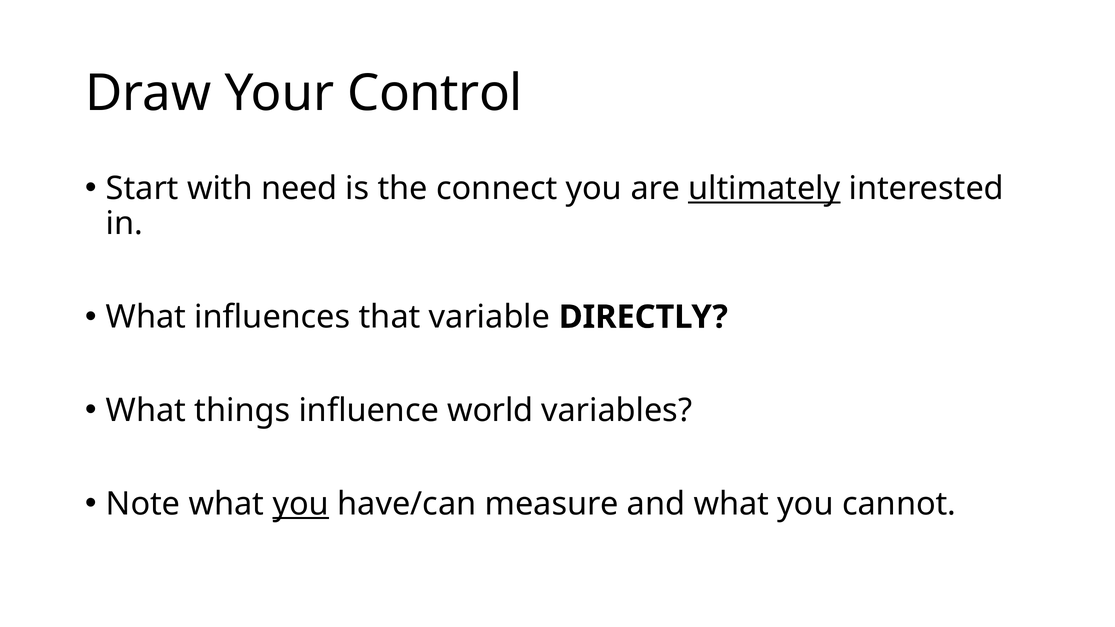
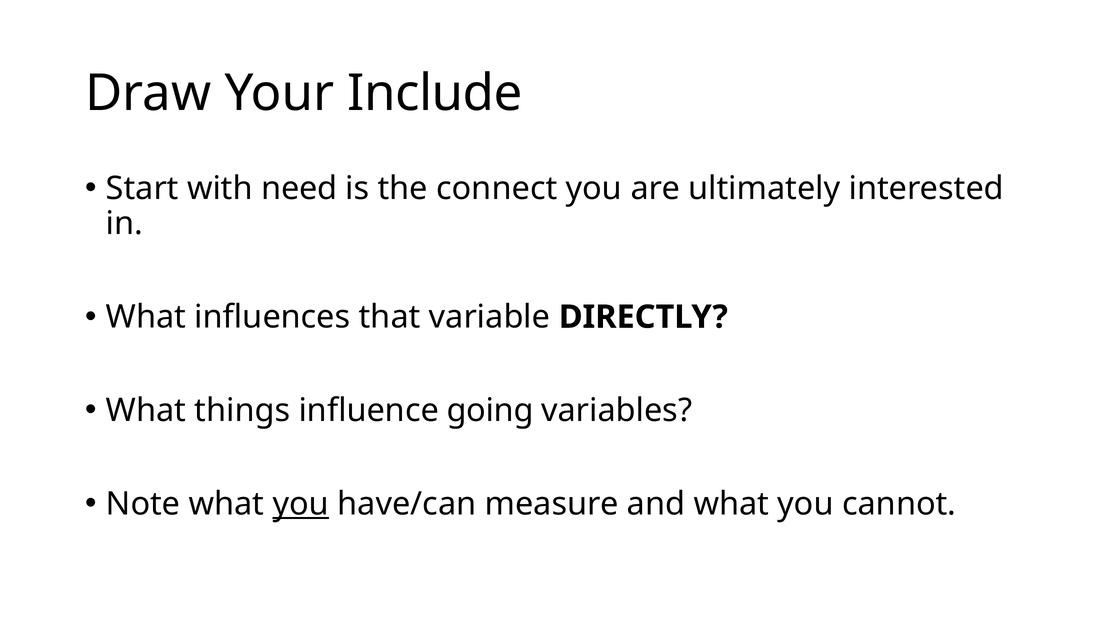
Control: Control -> Include
ultimately underline: present -> none
world: world -> going
